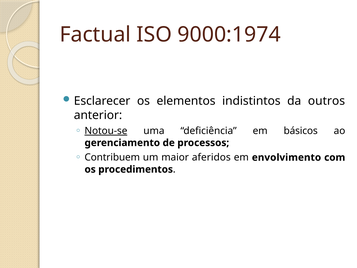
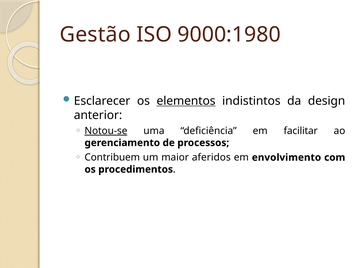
Factual: Factual -> Gestão
9000:1974: 9000:1974 -> 9000:1980
elementos underline: none -> present
outros: outros -> design
básicos: básicos -> facilitar
